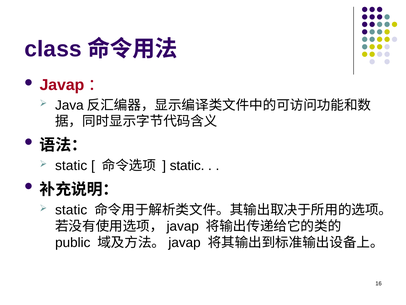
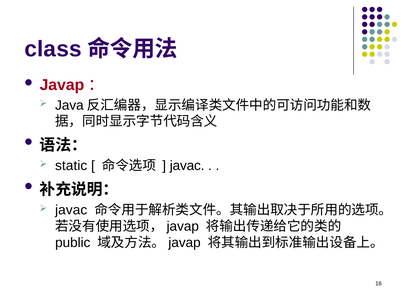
static at (187, 166): static -> javac
static at (71, 210): static -> javac
